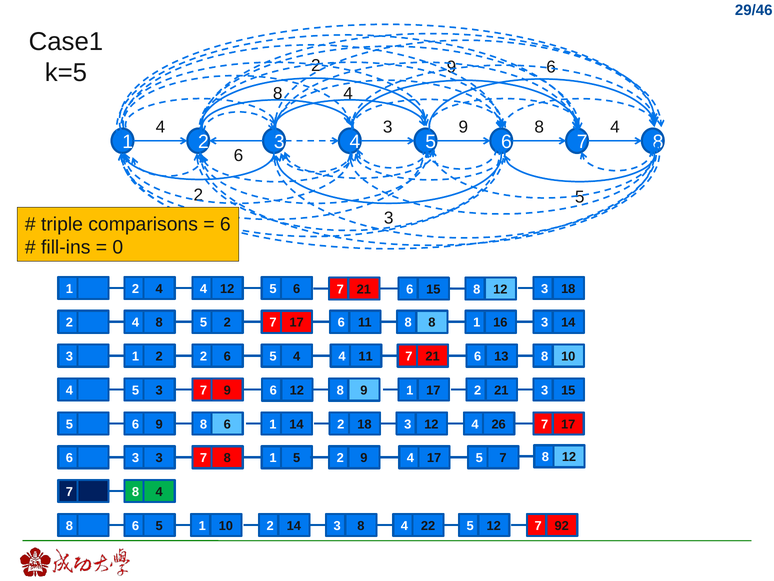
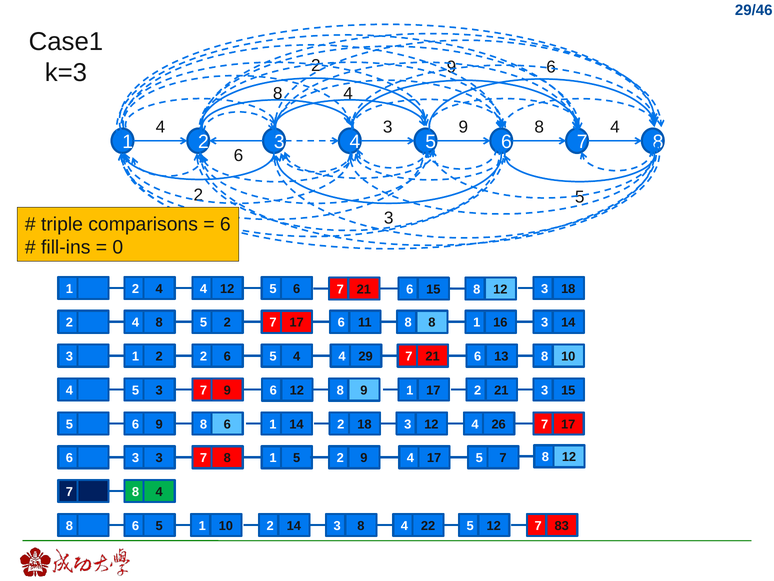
k=5: k=5 -> k=3
4 11: 11 -> 29
92: 92 -> 83
